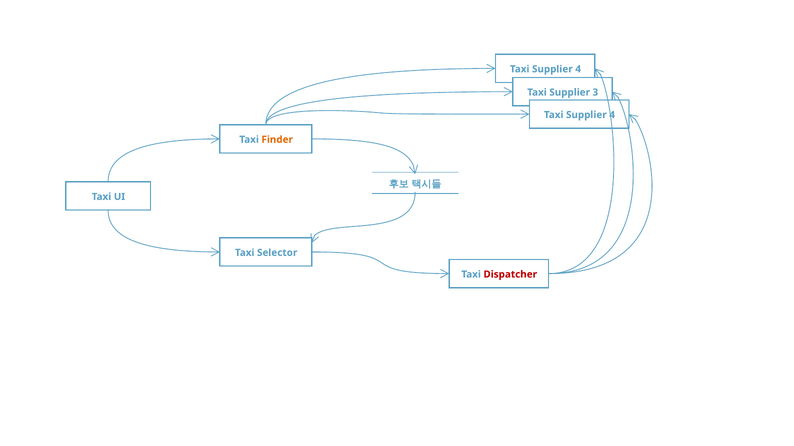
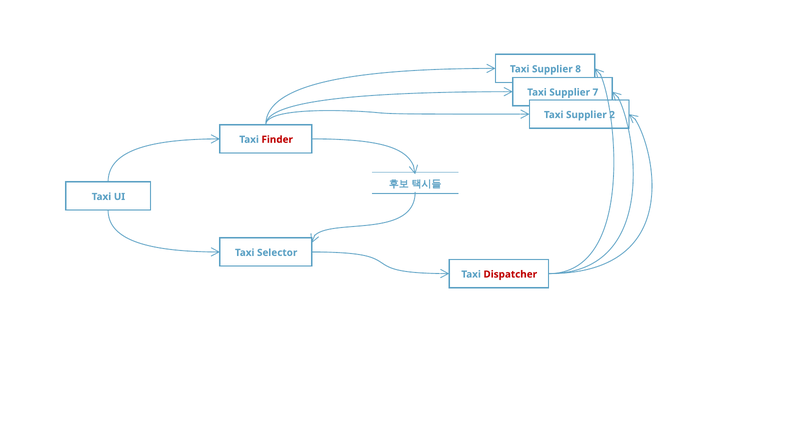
4 at (578, 69): 4 -> 8
3: 3 -> 7
4 at (612, 115): 4 -> 2
Finder colour: orange -> red
